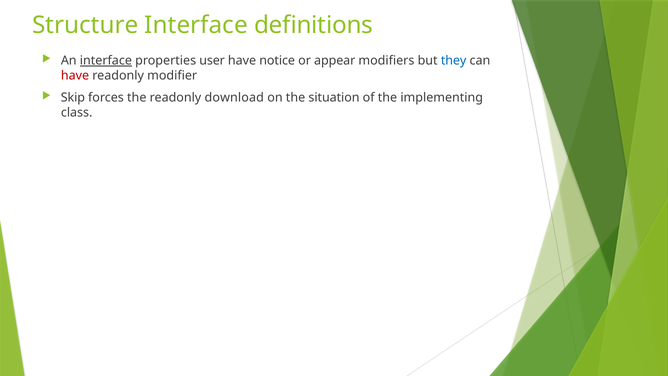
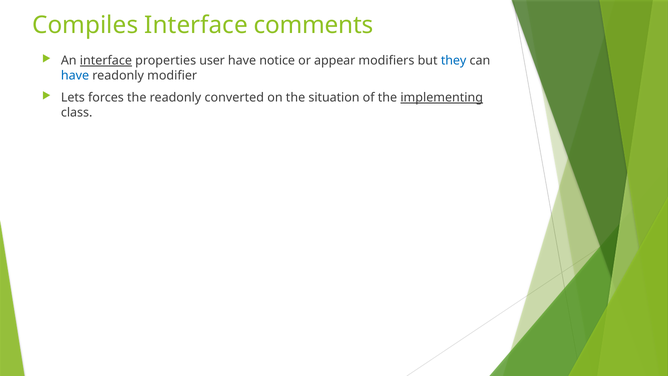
Structure: Structure -> Compiles
definitions: definitions -> comments
have at (75, 76) colour: red -> blue
Skip: Skip -> Lets
download: download -> converted
implementing underline: none -> present
